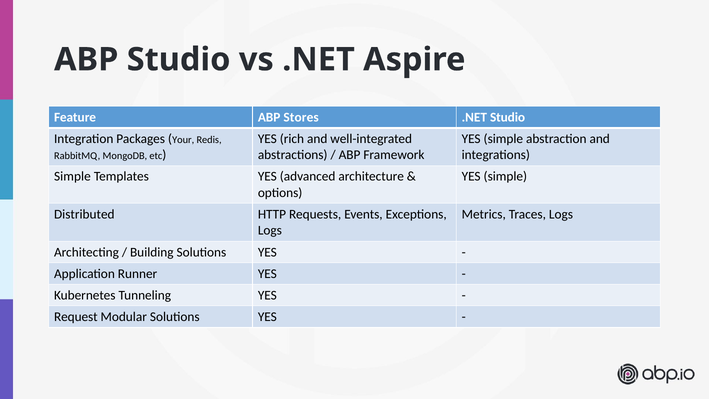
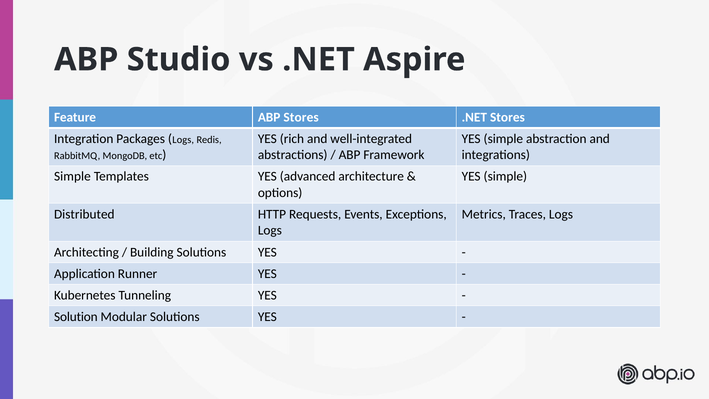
.NET Studio: Studio -> Stores
Your at (183, 140): Your -> Logs
Request: Request -> Solution
